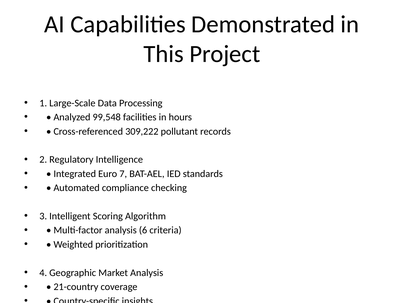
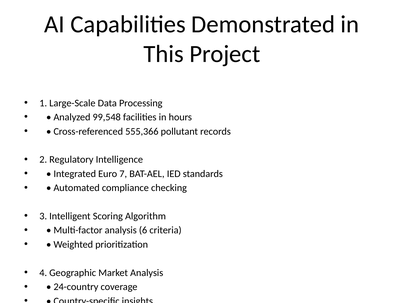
309,222: 309,222 -> 555,366
21-country: 21-country -> 24-country
